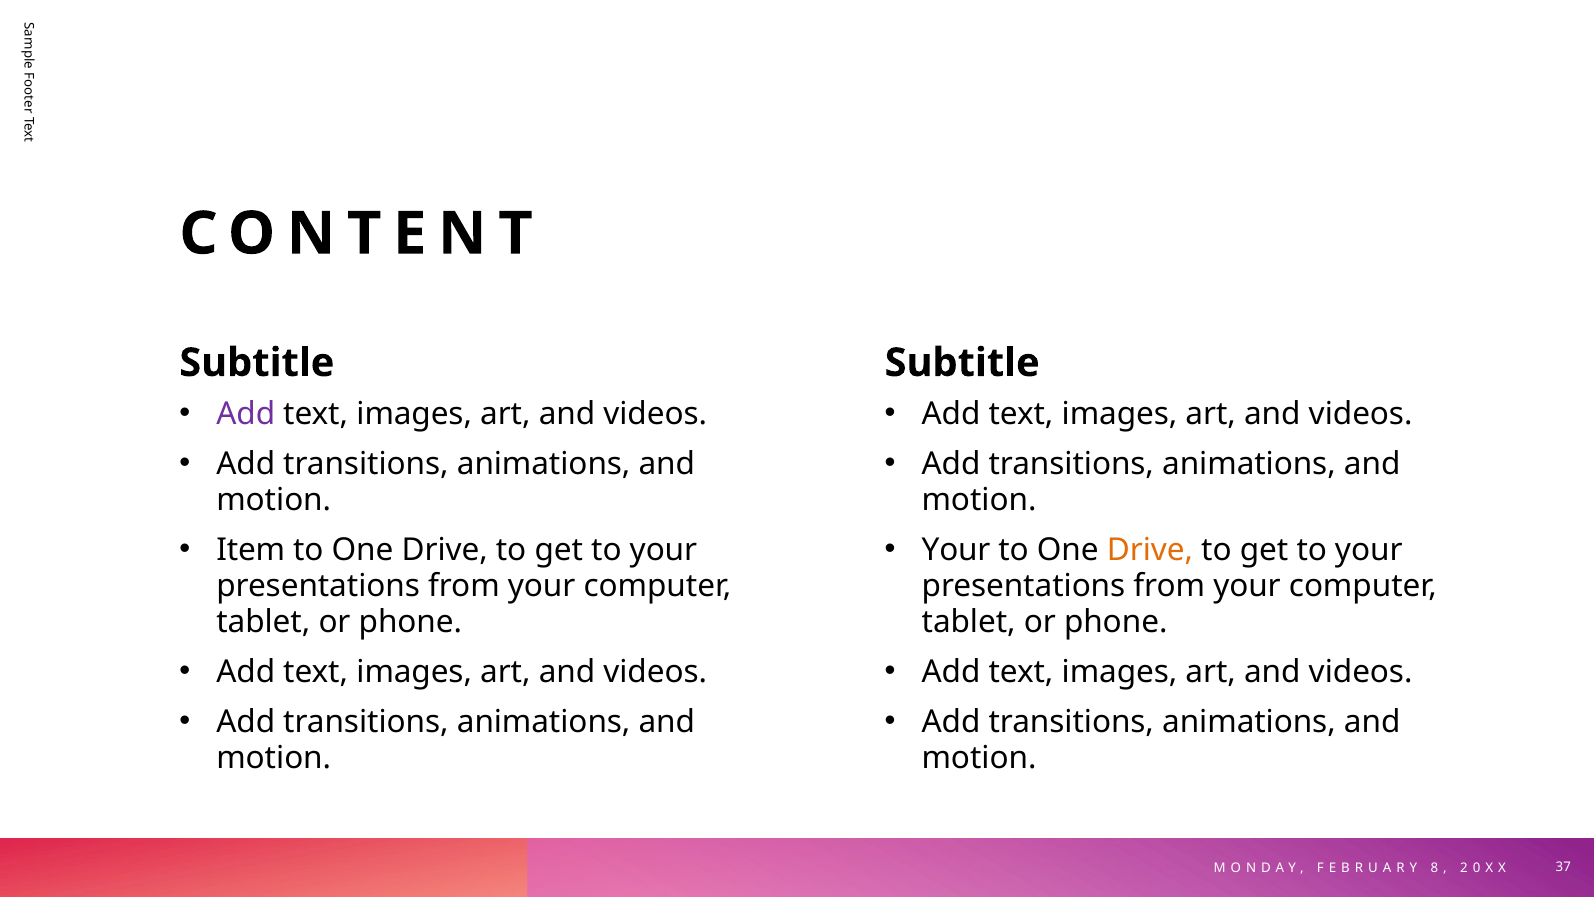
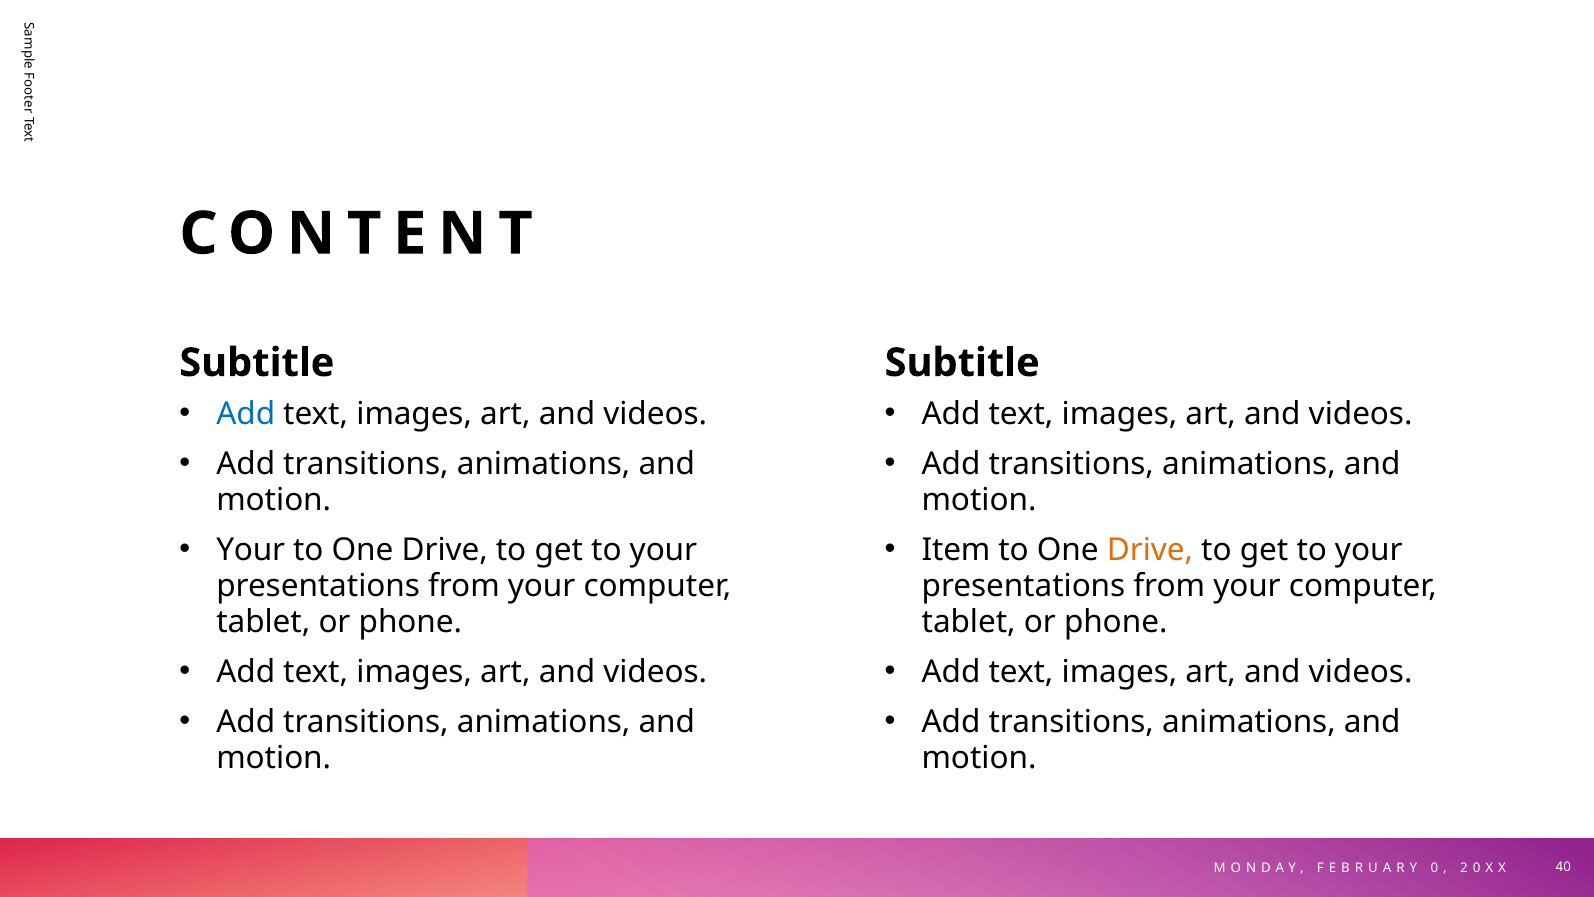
Add at (246, 414) colour: purple -> blue
Item at (251, 550): Item -> Your
Your at (956, 550): Your -> Item
8 at (1434, 868): 8 -> 0
37: 37 -> 40
